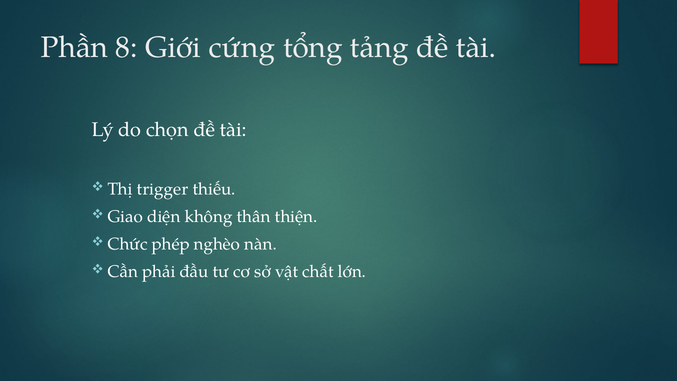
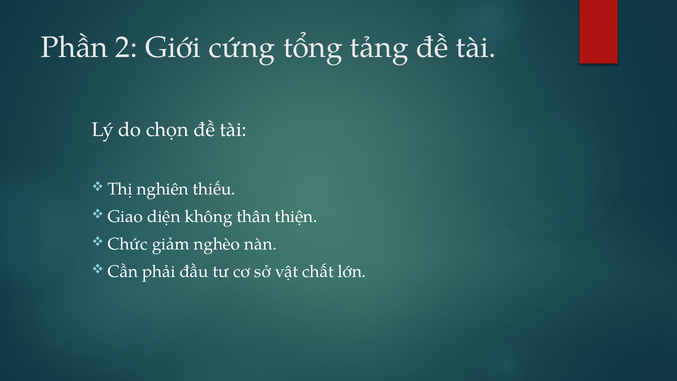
8: 8 -> 2
trigger: trigger -> nghiên
phép: phép -> giảm
